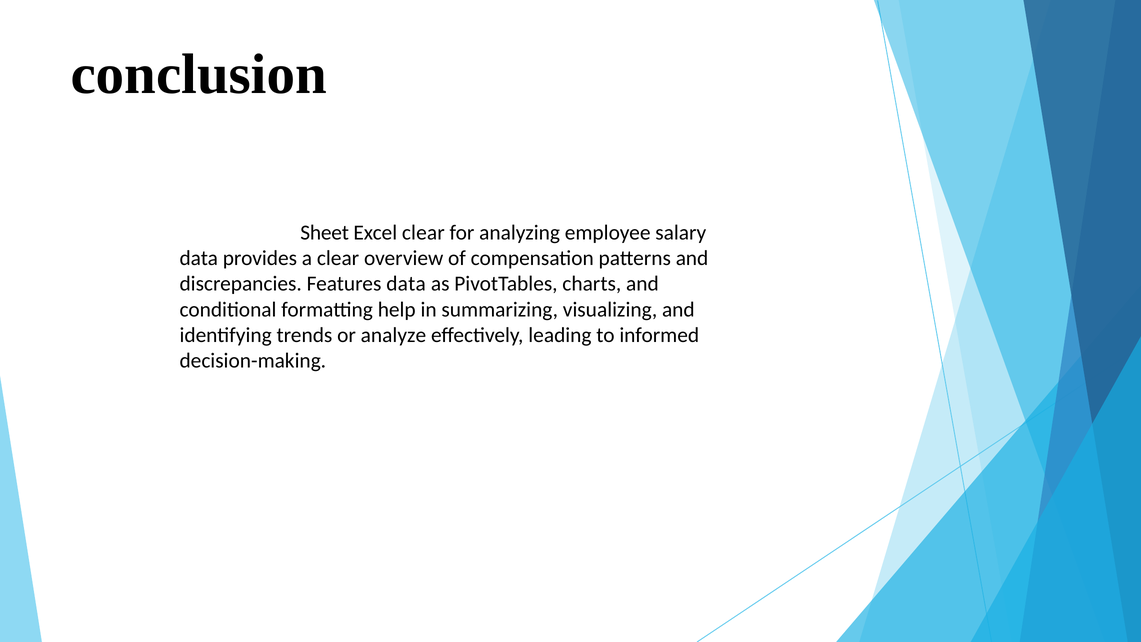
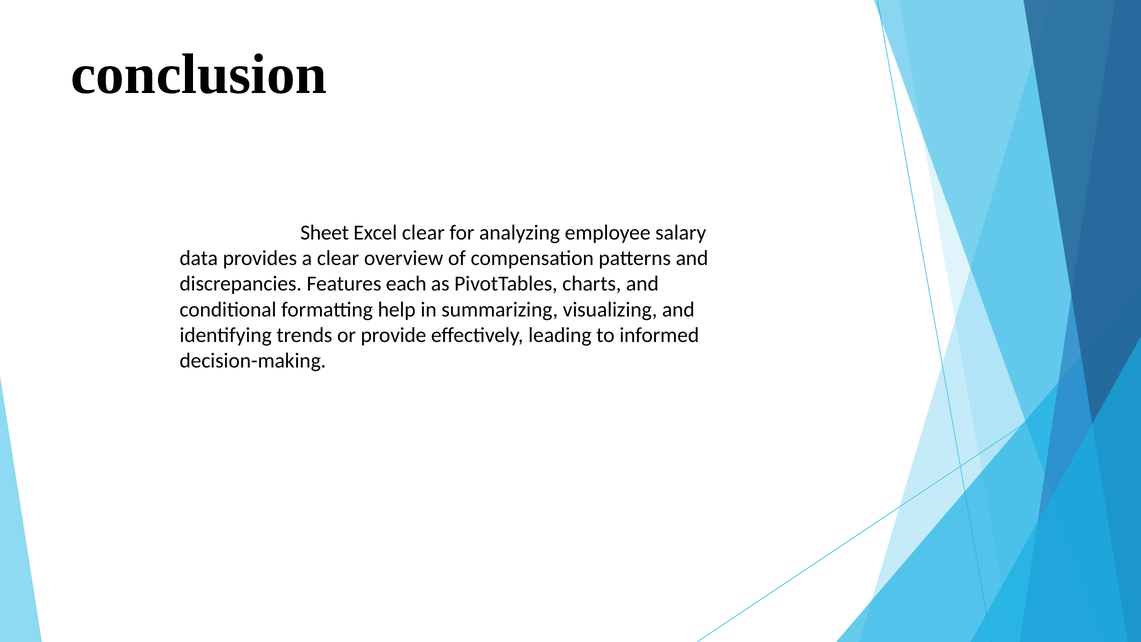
Features data: data -> each
analyze: analyze -> provide
